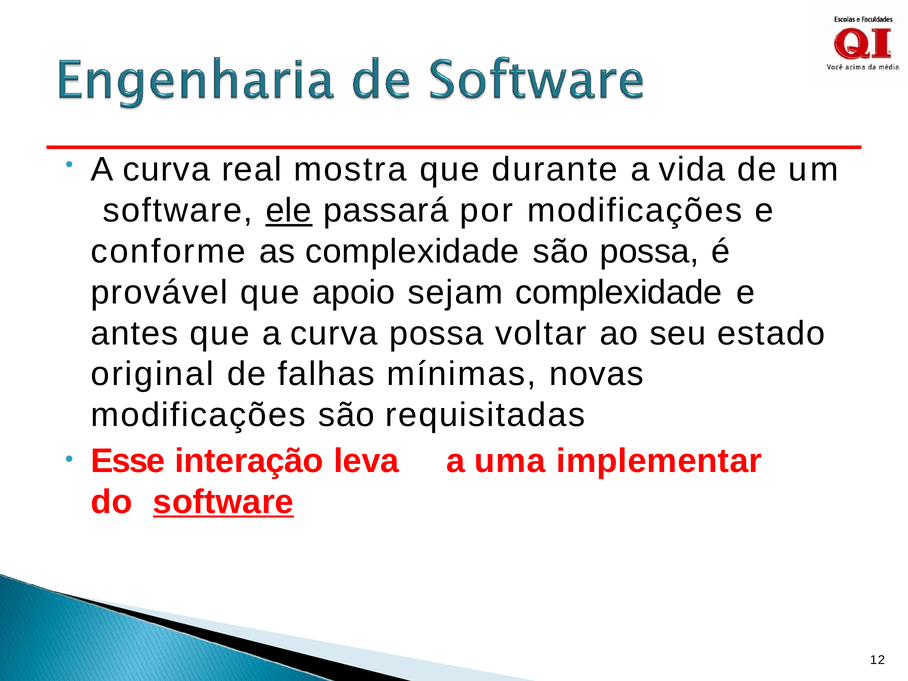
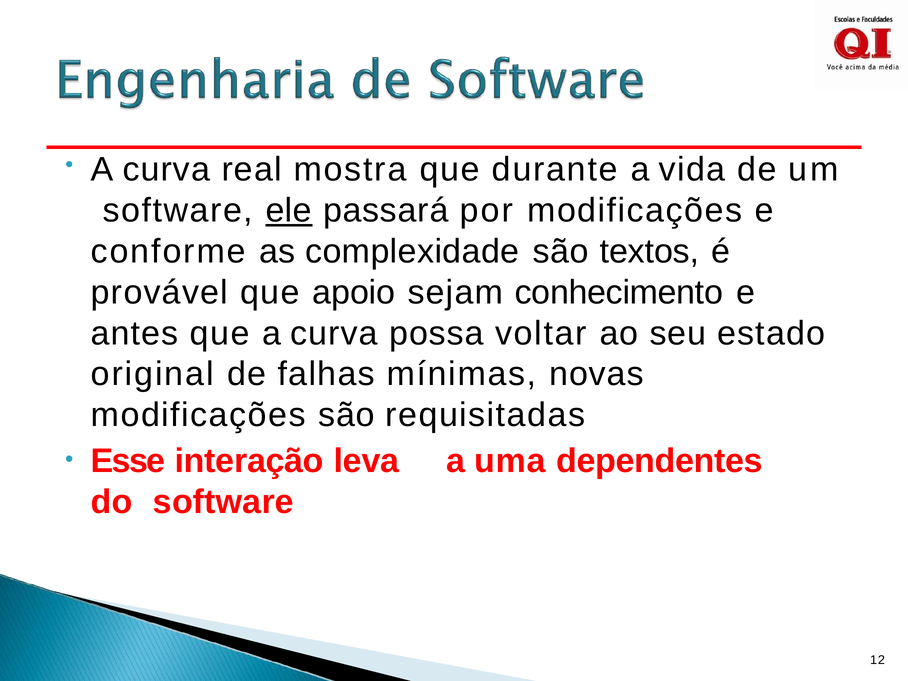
são possa: possa -> textos
sejam complexidade: complexidade -> conhecimento
implementar: implementar -> dependentes
software at (223, 502) underline: present -> none
